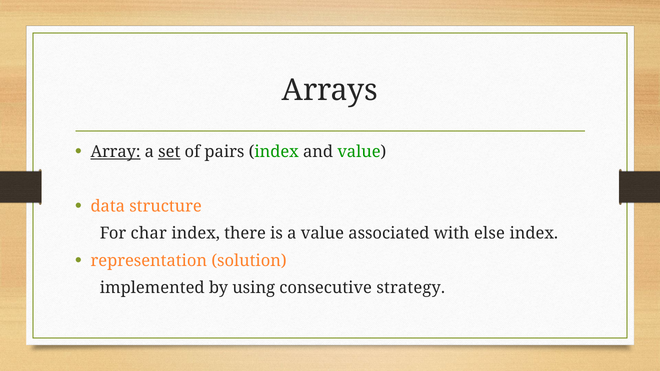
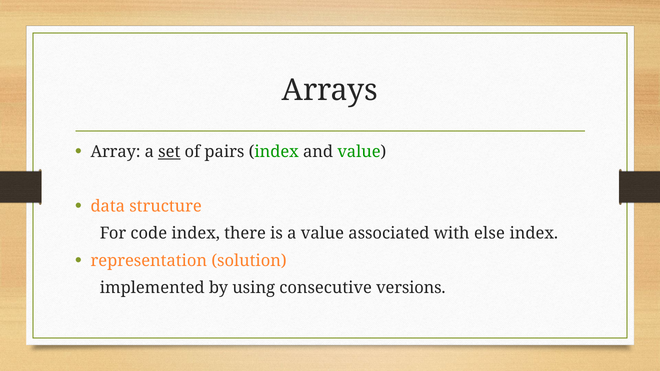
Array underline: present -> none
char: char -> code
strategy: strategy -> versions
